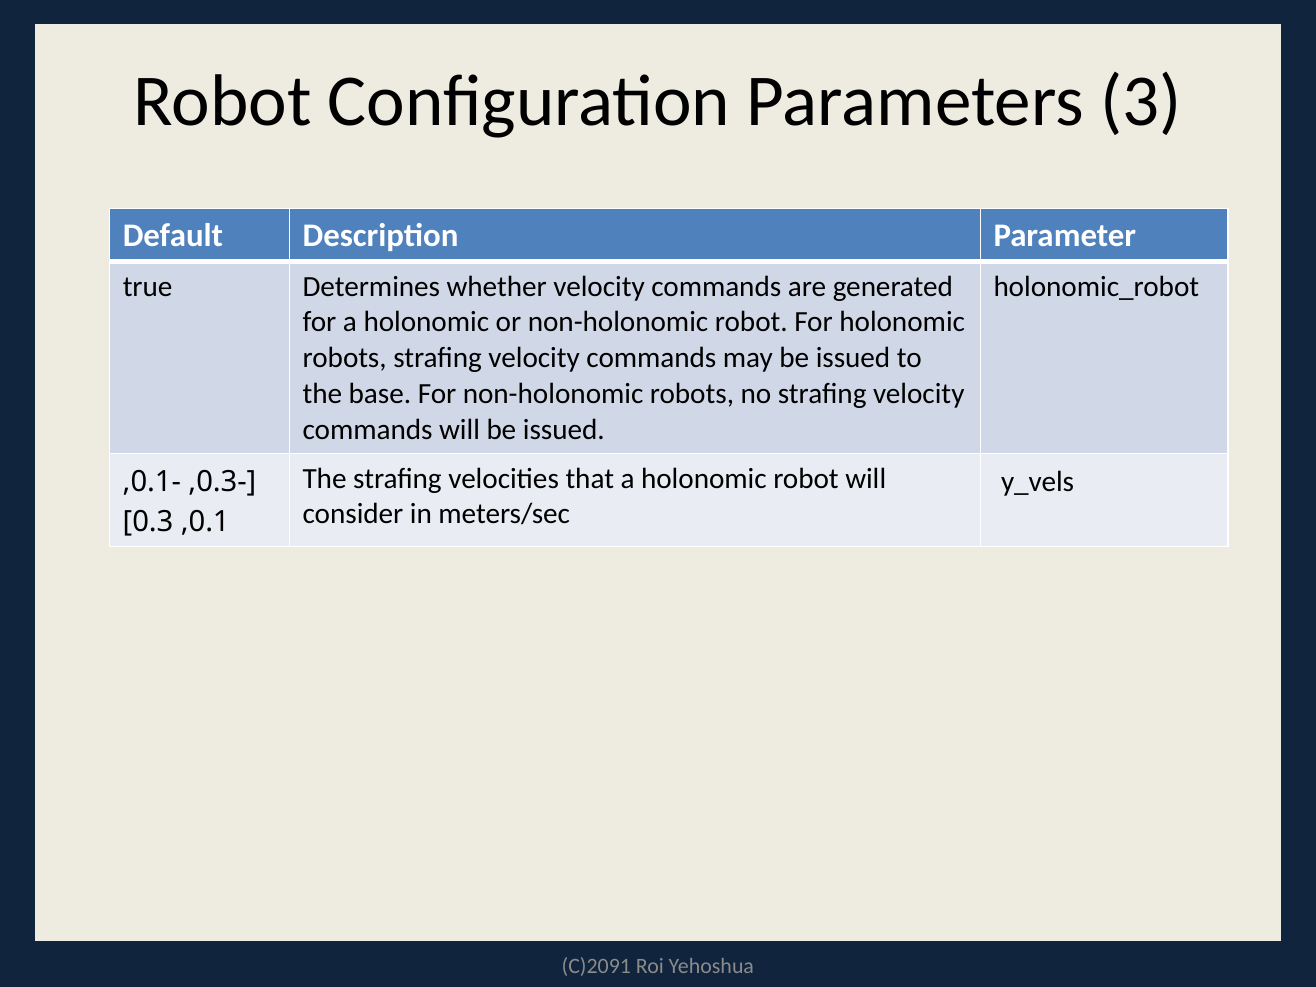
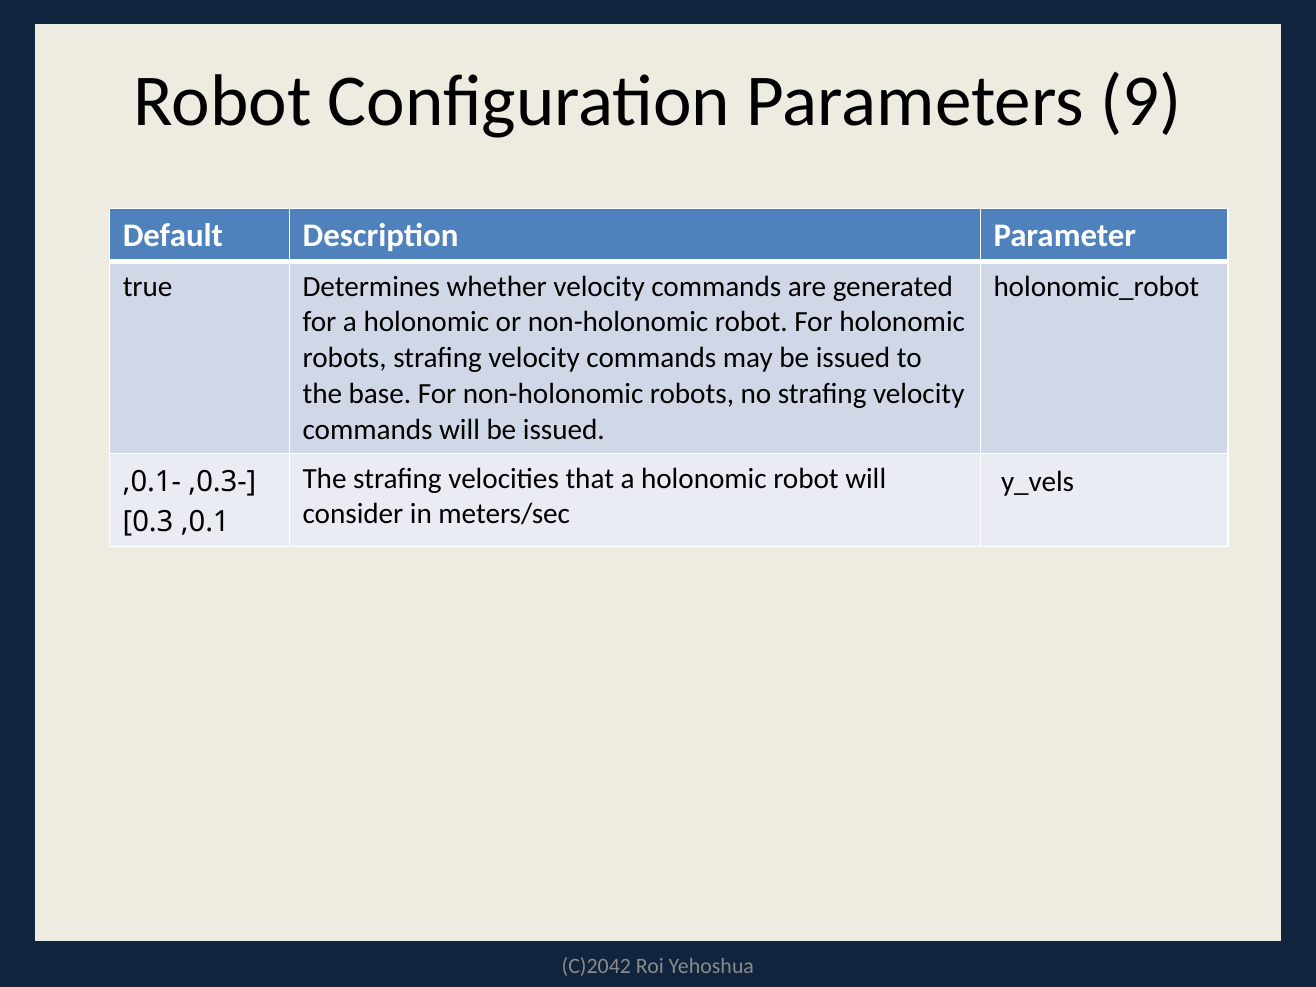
3: 3 -> 9
C)2091: C)2091 -> C)2042
